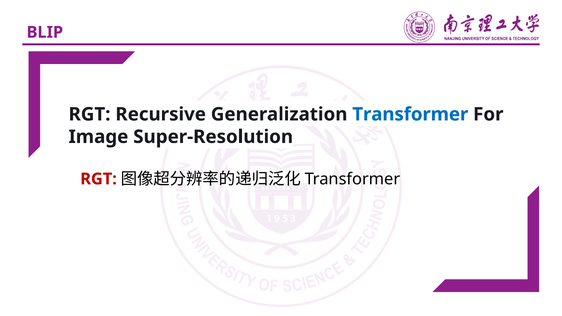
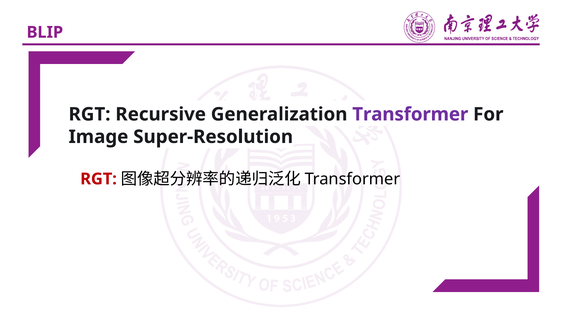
Transformer at (410, 114) colour: blue -> purple
